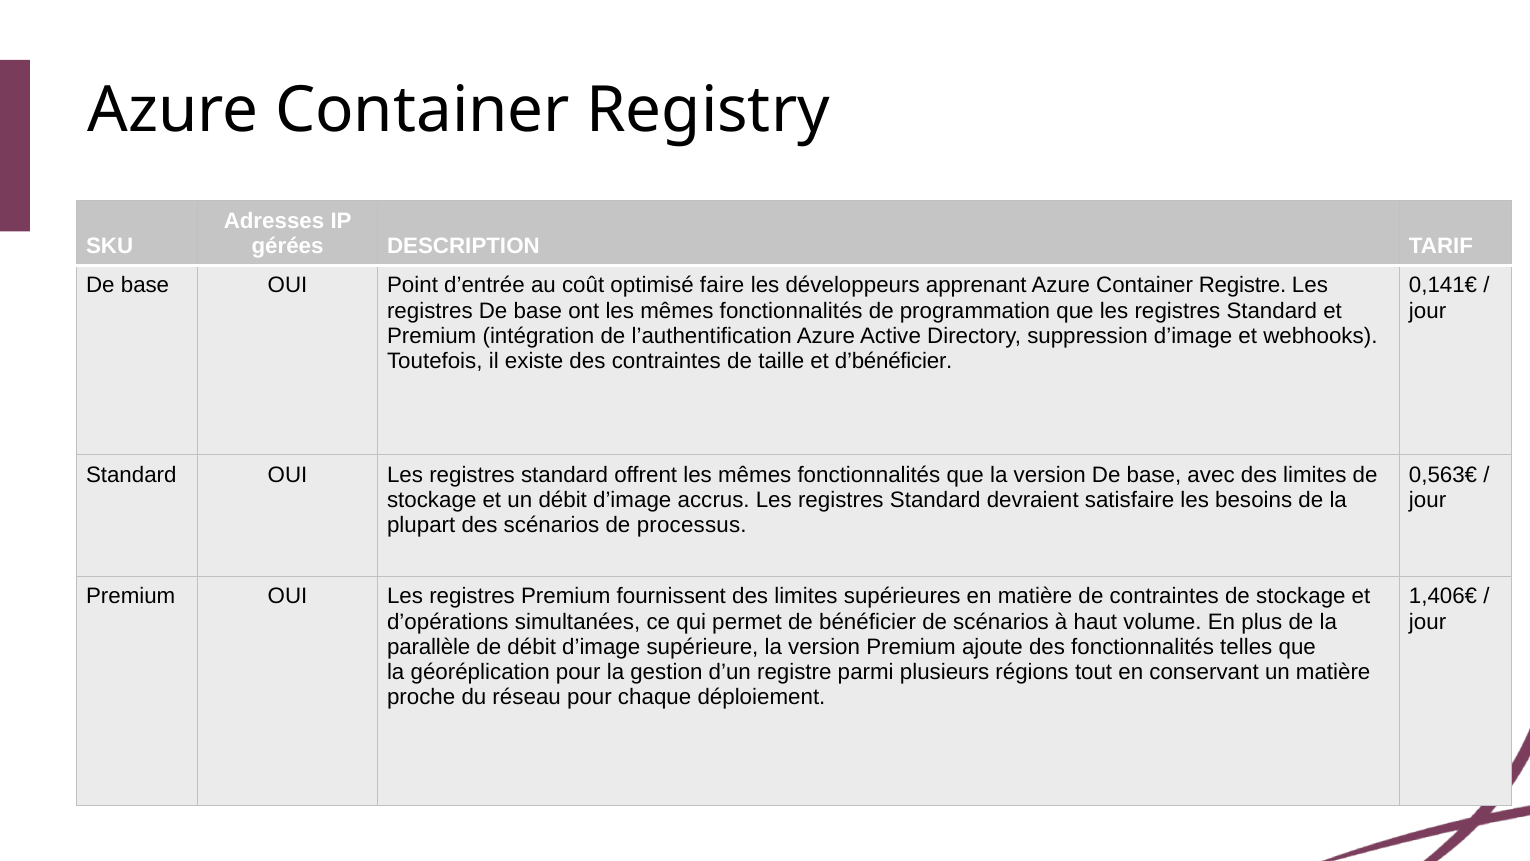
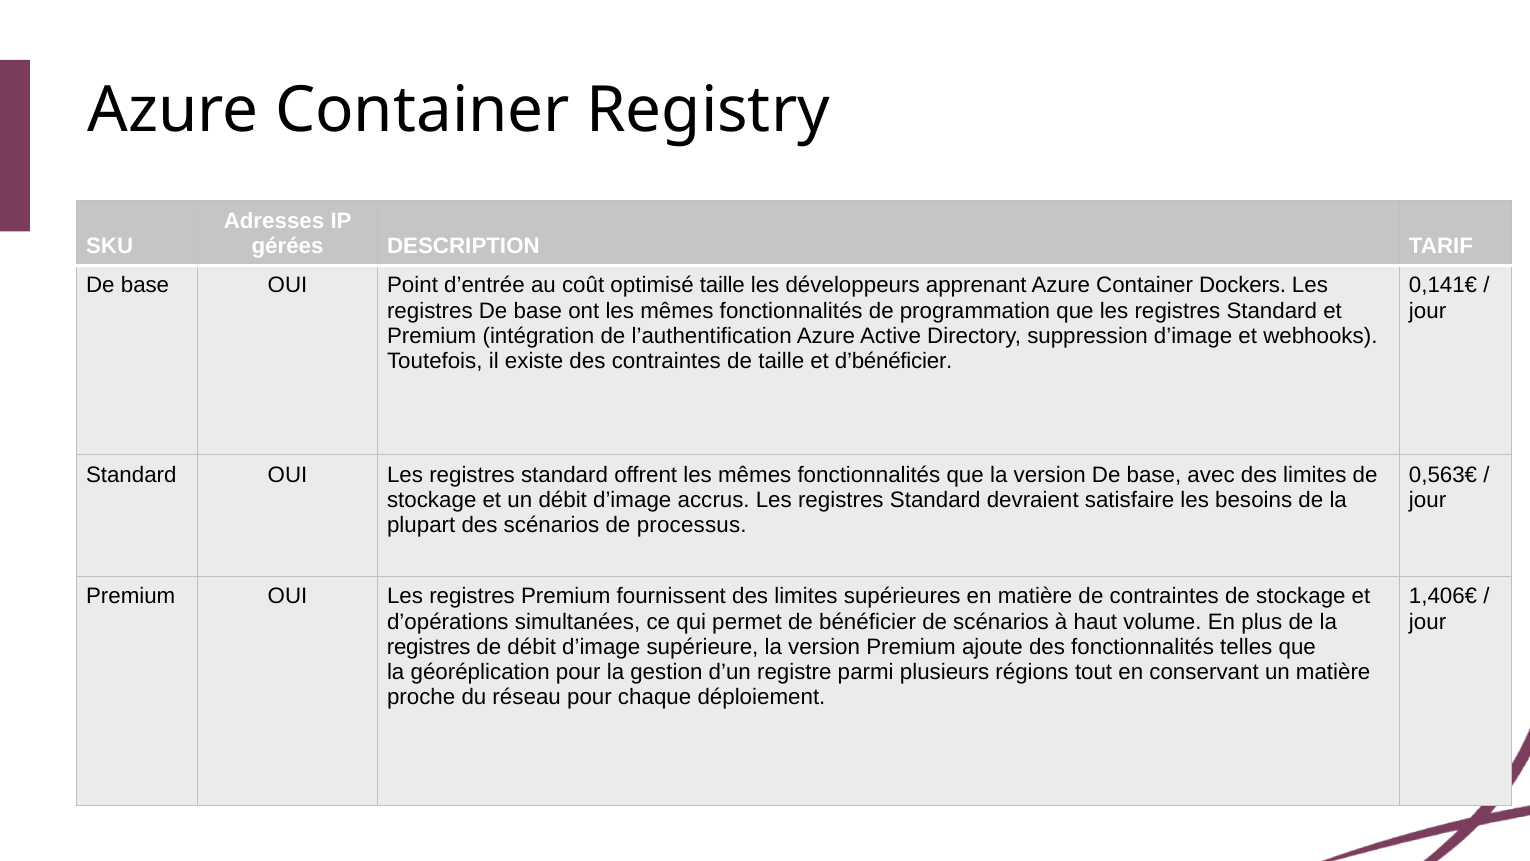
optimisé faire: faire -> taille
Container Registre: Registre -> Dockers
parallèle at (429, 646): parallèle -> registres
